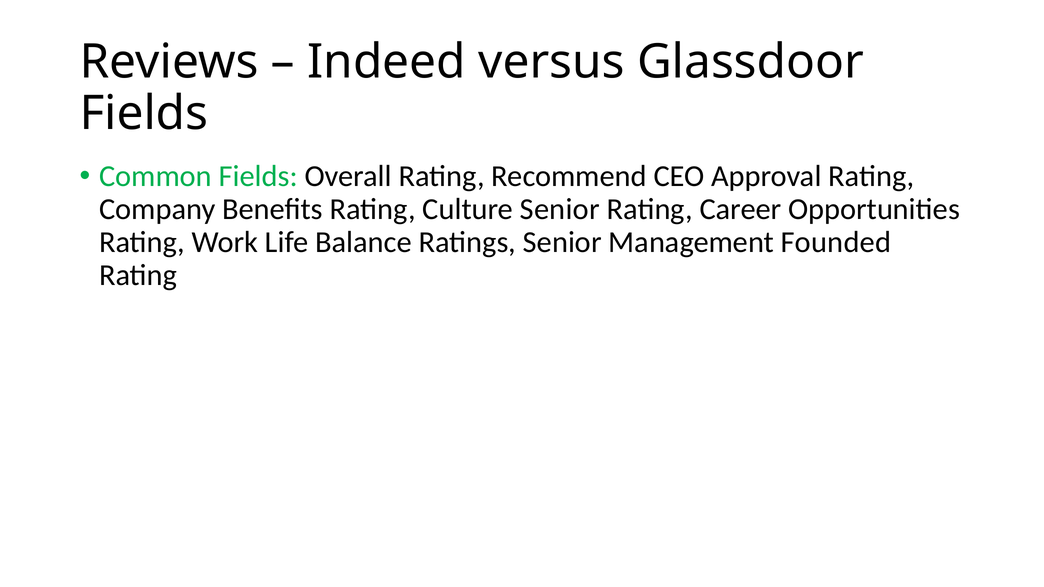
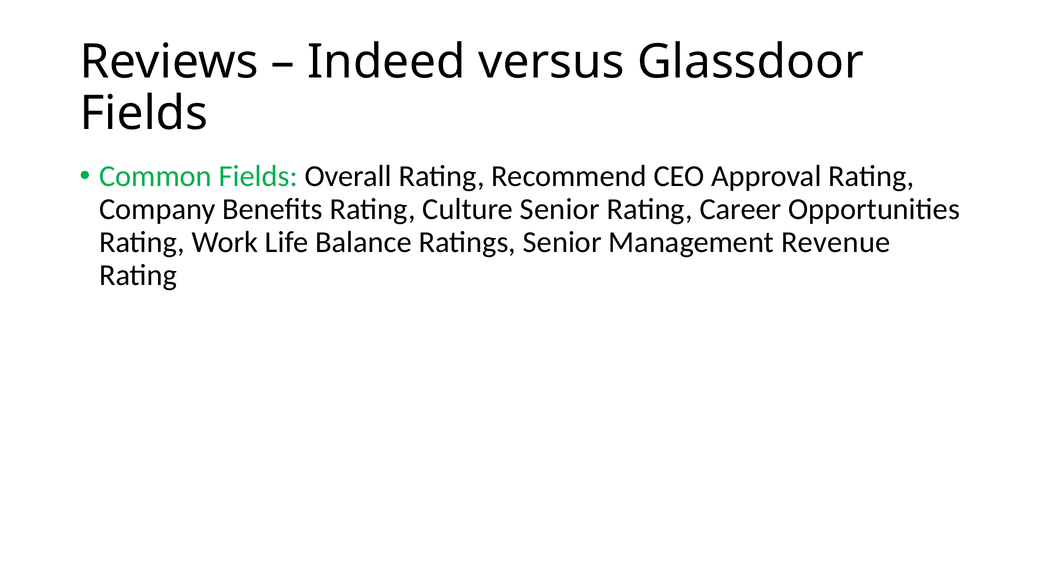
Founded: Founded -> Revenue
